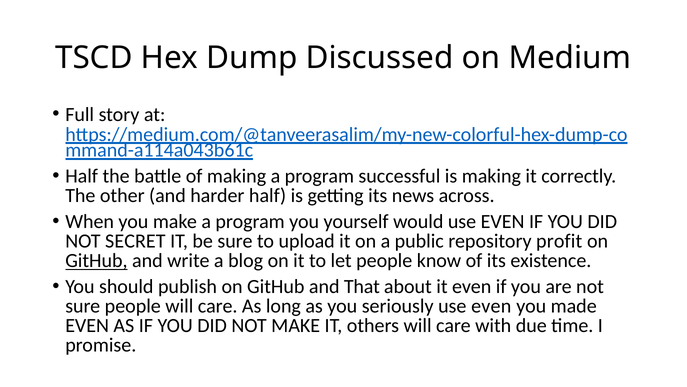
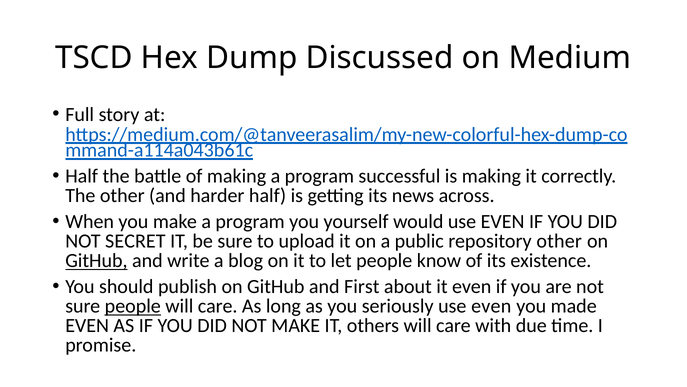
repository profit: profit -> other
That: That -> First
people at (133, 306) underline: none -> present
